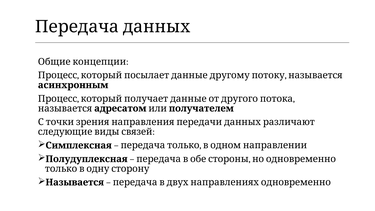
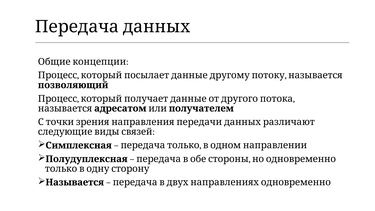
асинхронным: асинхронным -> позволяющий
